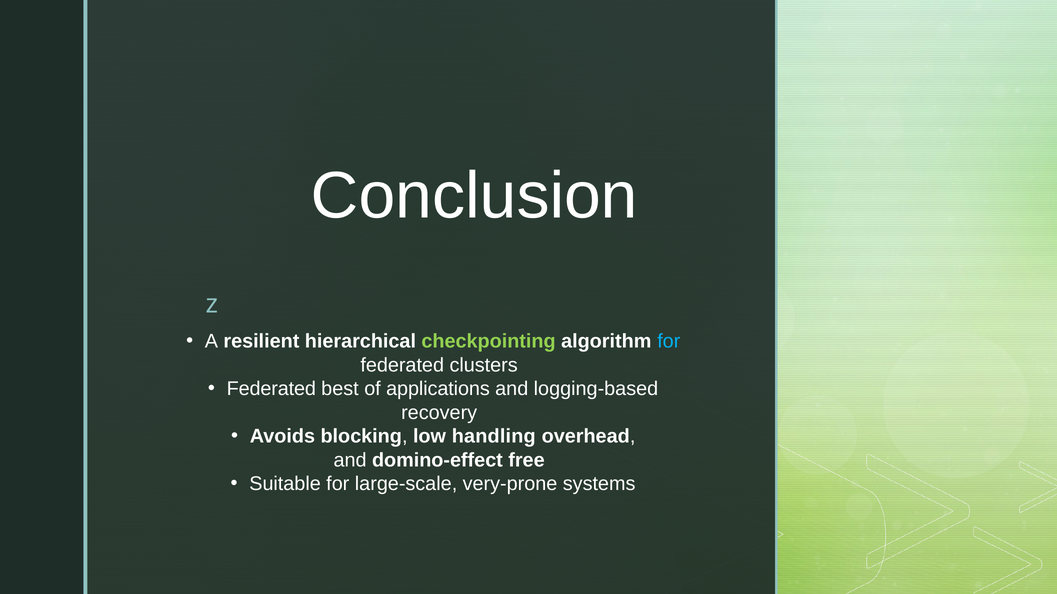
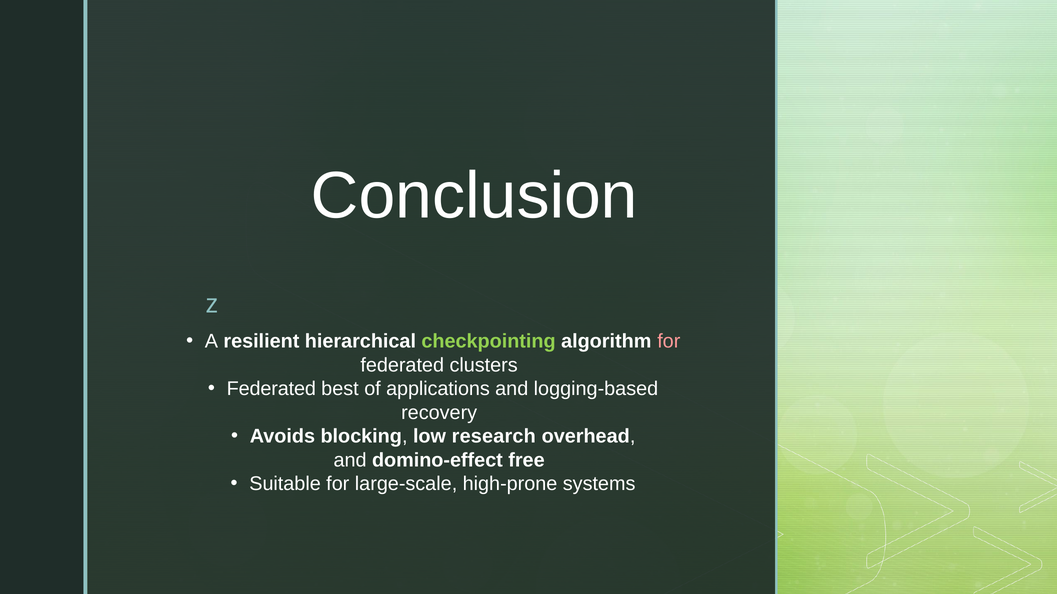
for at (669, 342) colour: light blue -> pink
handling: handling -> research
very-prone: very-prone -> high-prone
